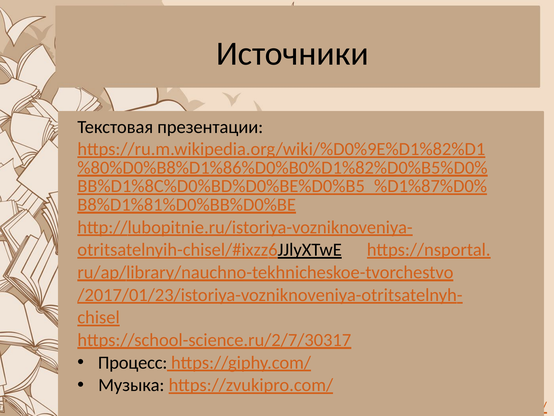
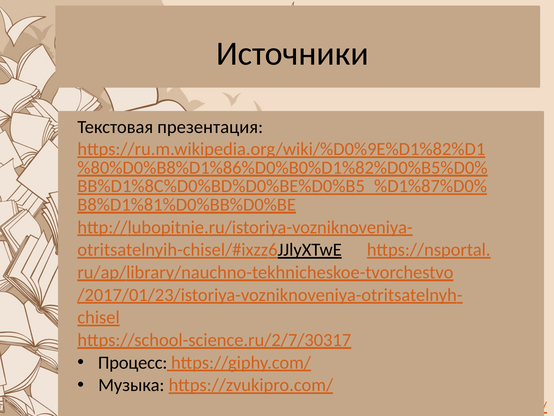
презентации: презентации -> презентация
